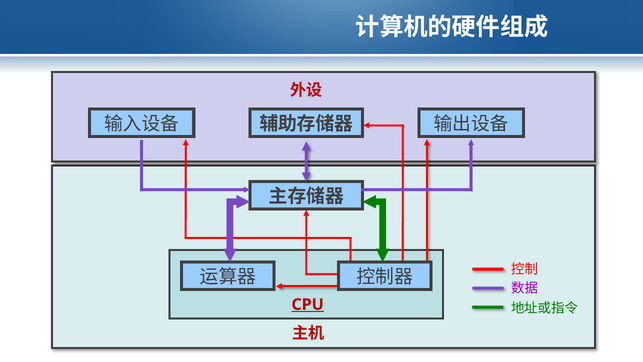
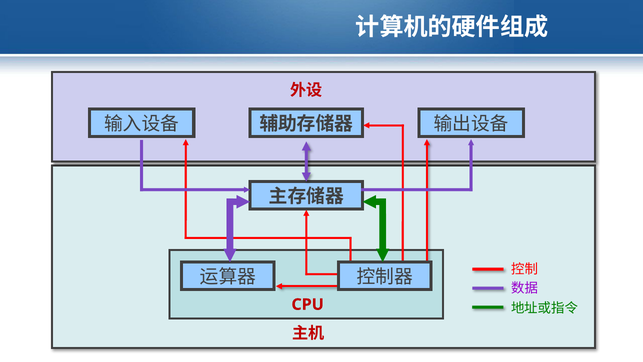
CPU underline: present -> none
